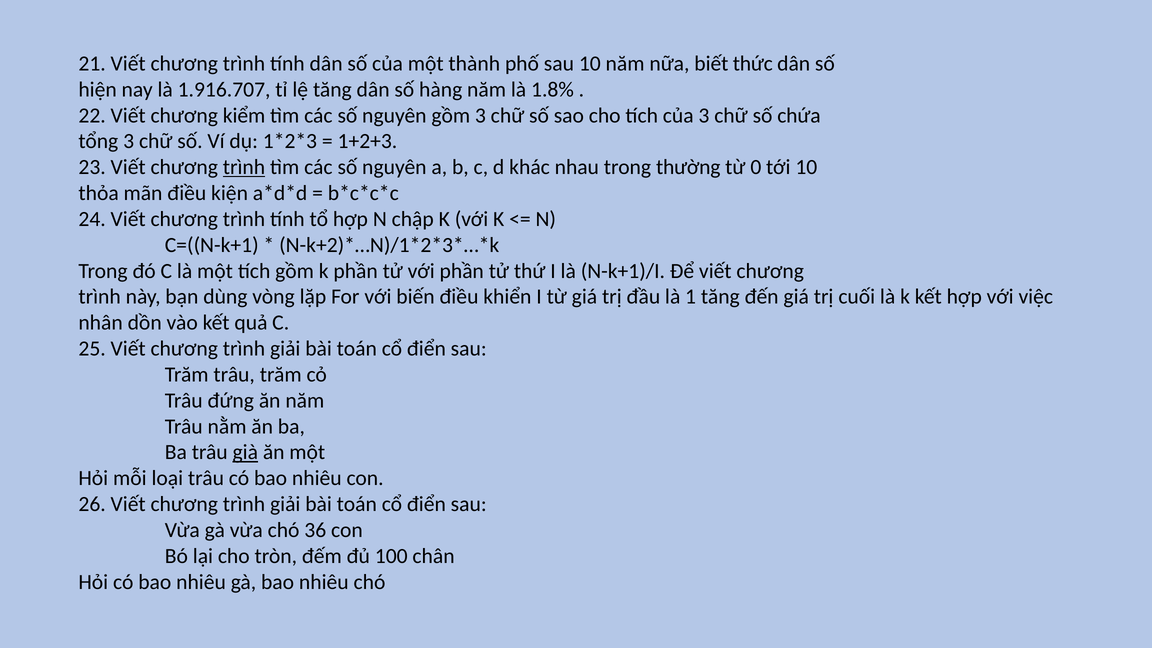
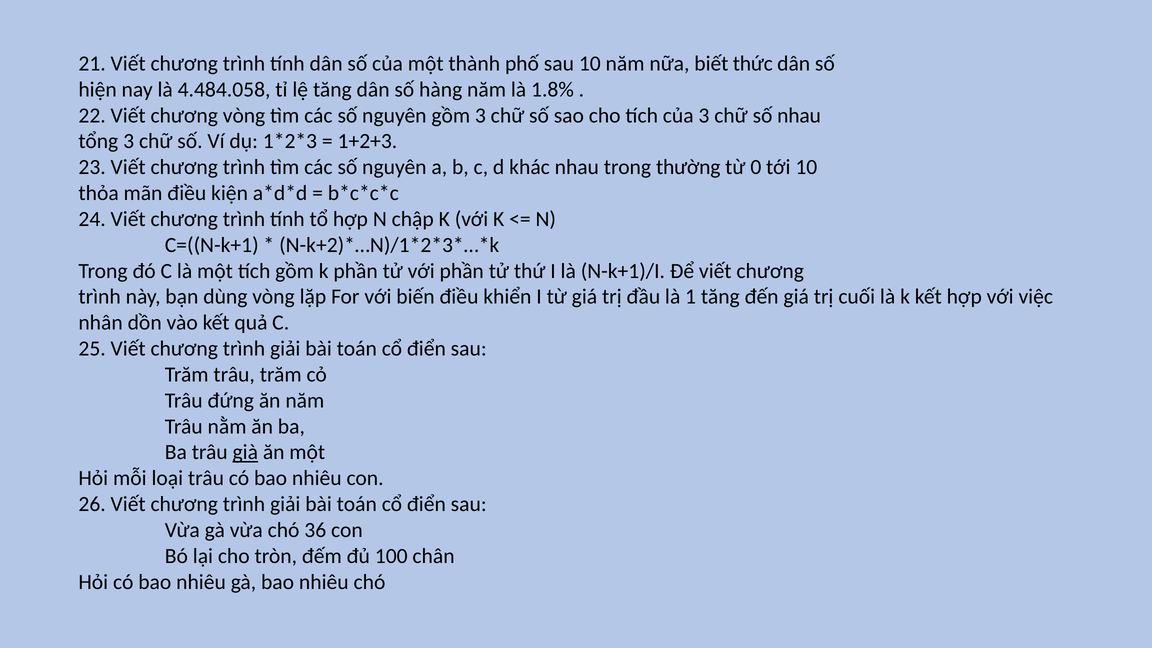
1.916.707: 1.916.707 -> 4.484.058
chương kiểm: kiểm -> vòng
số chứa: chứa -> nhau
trình at (244, 167) underline: present -> none
